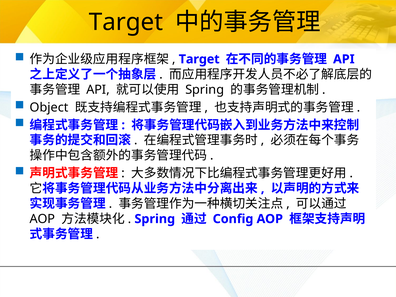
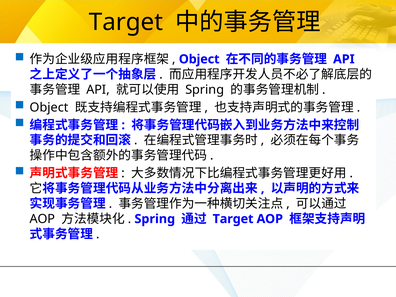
Target at (199, 59): Target -> Object
Config at (233, 219): Config -> Target
